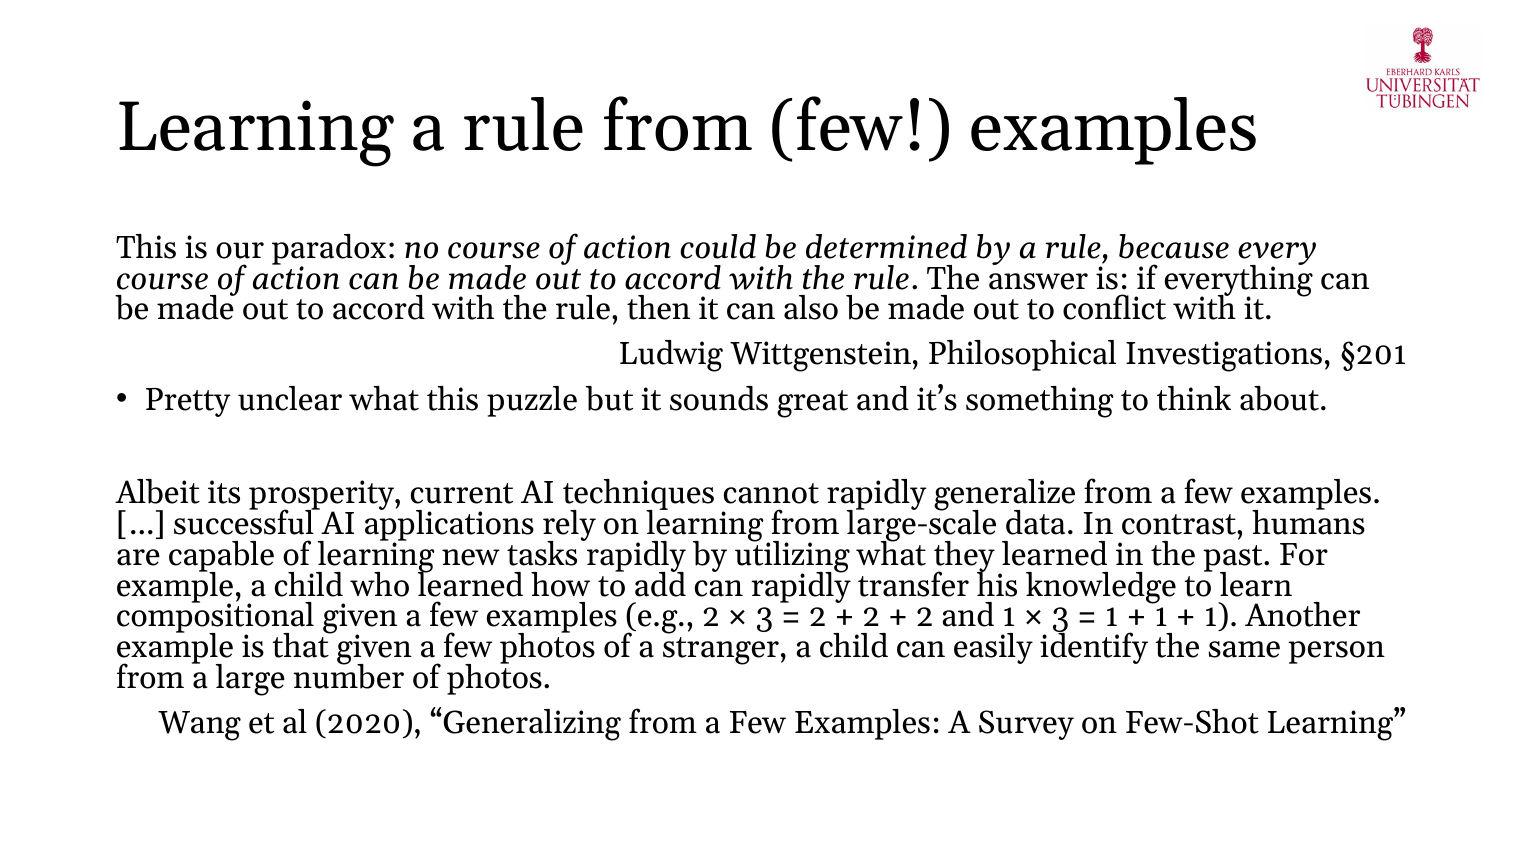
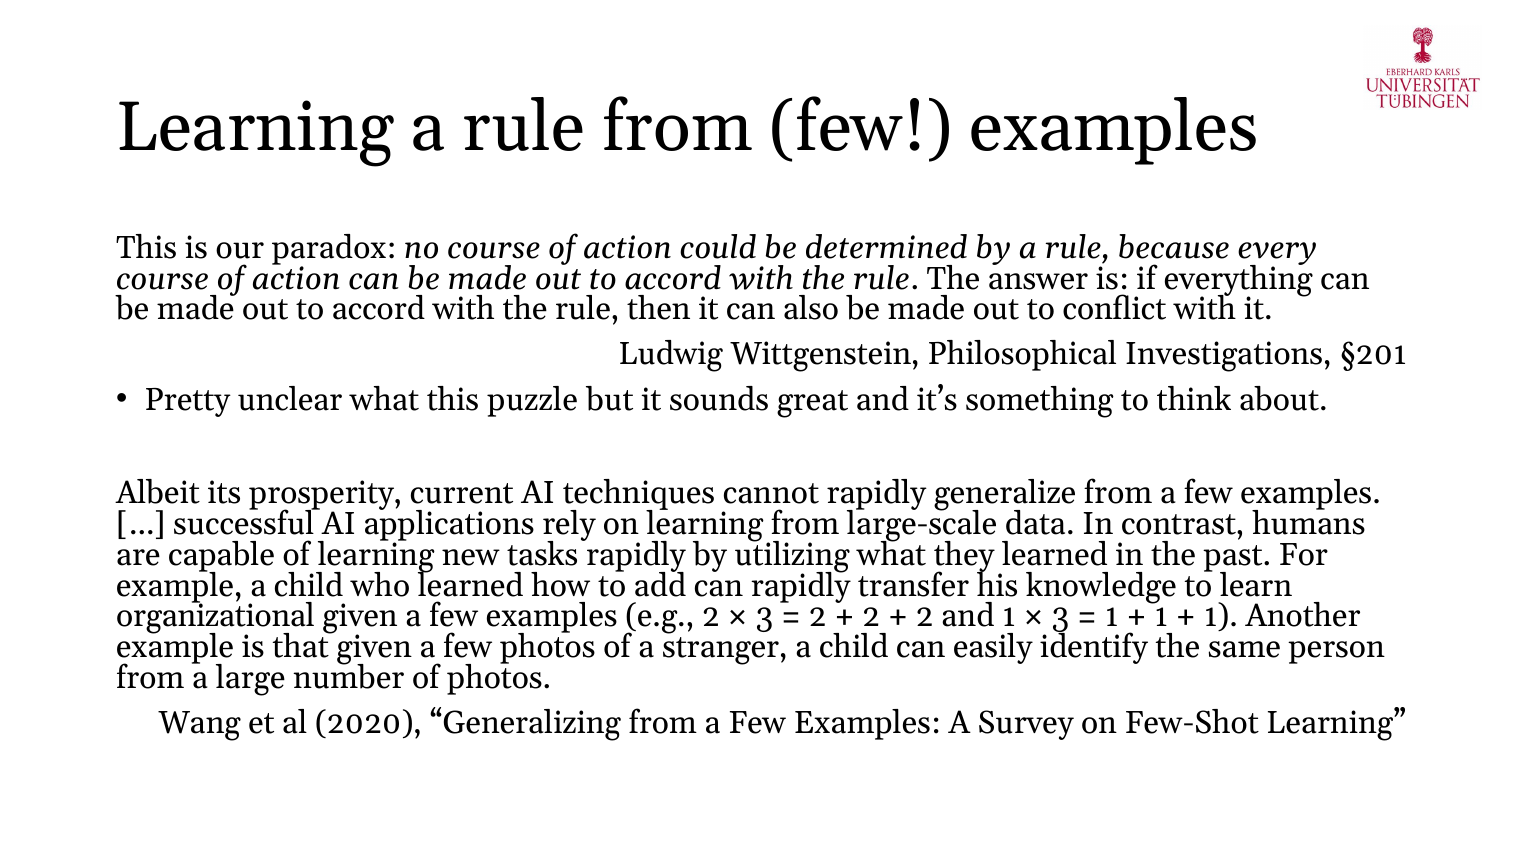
compositional: compositional -> organizational
